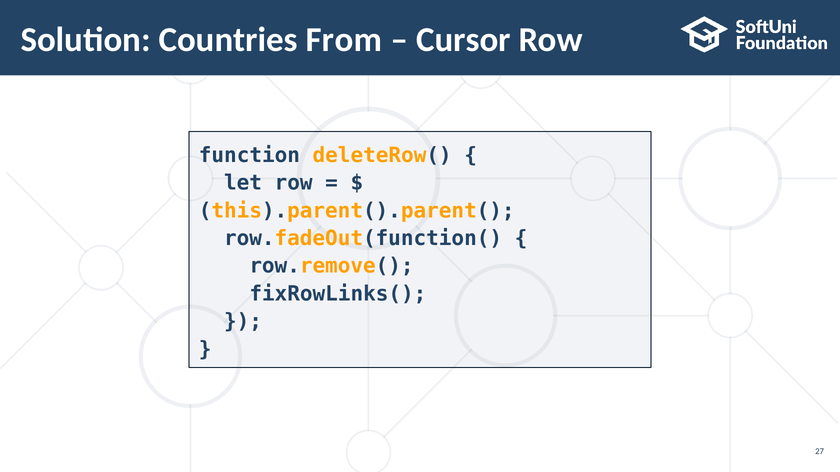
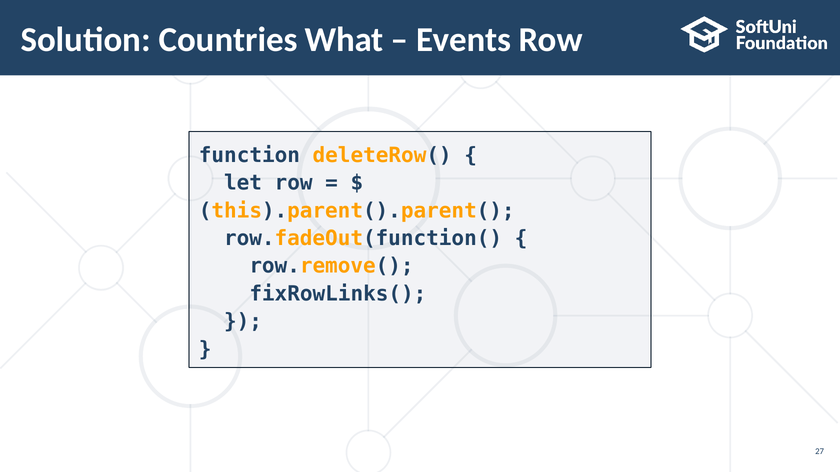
From: From -> What
Cursor: Cursor -> Events
